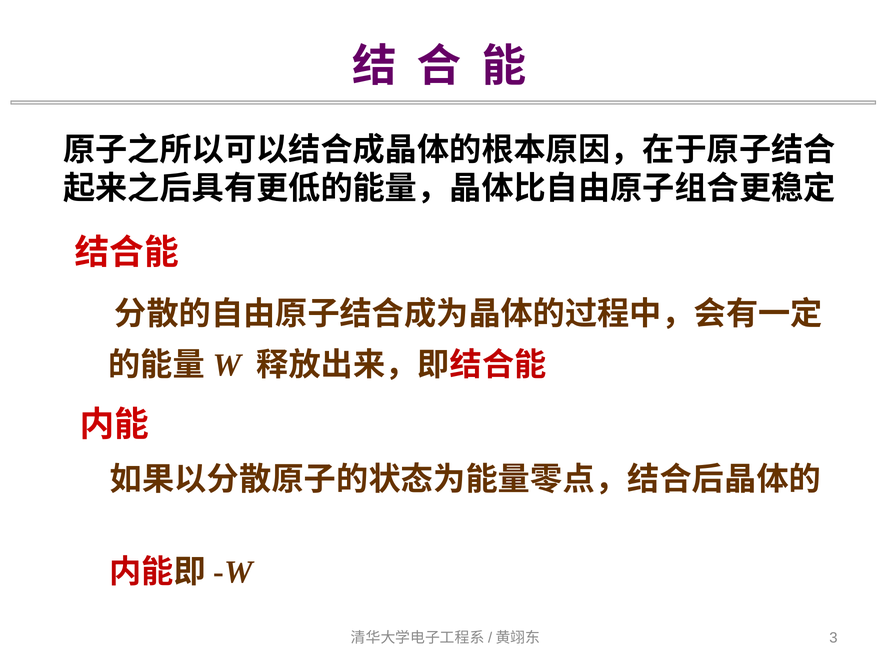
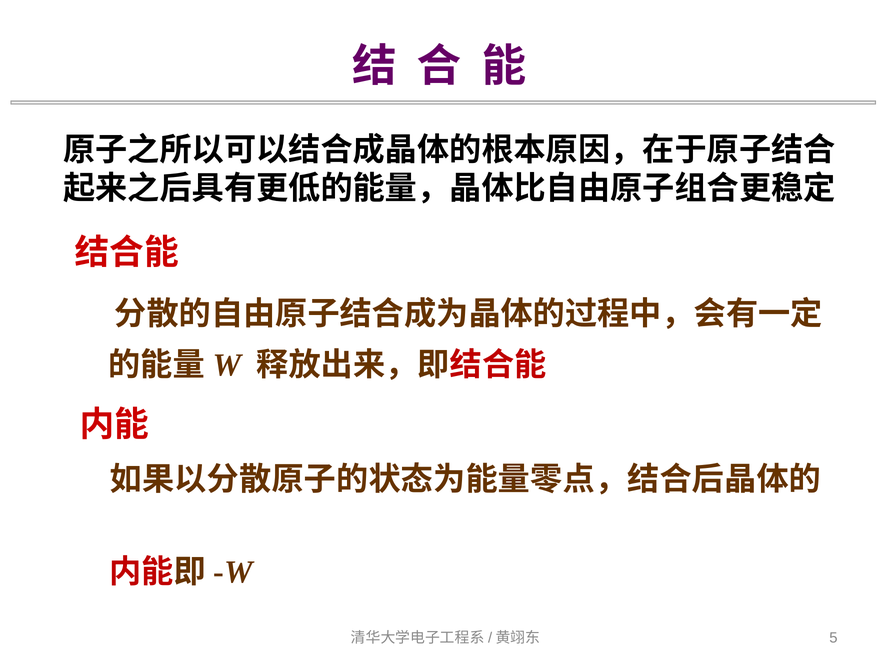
3: 3 -> 5
